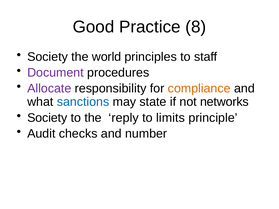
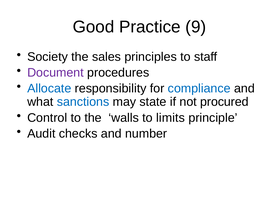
8: 8 -> 9
world: world -> sales
Allocate colour: purple -> blue
compliance colour: orange -> blue
networks: networks -> procured
Society at (47, 118): Society -> Control
reply: reply -> walls
